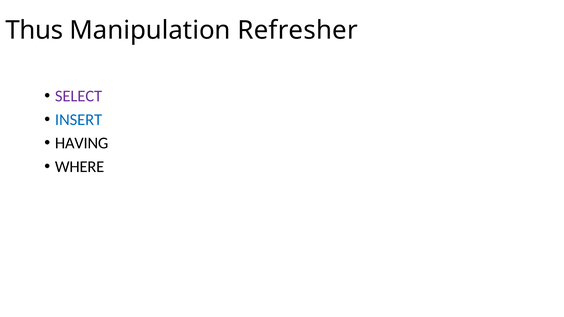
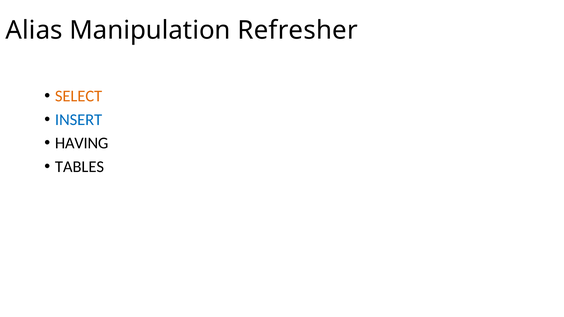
Thus: Thus -> Alias
SELECT colour: purple -> orange
WHERE: WHERE -> TABLES
